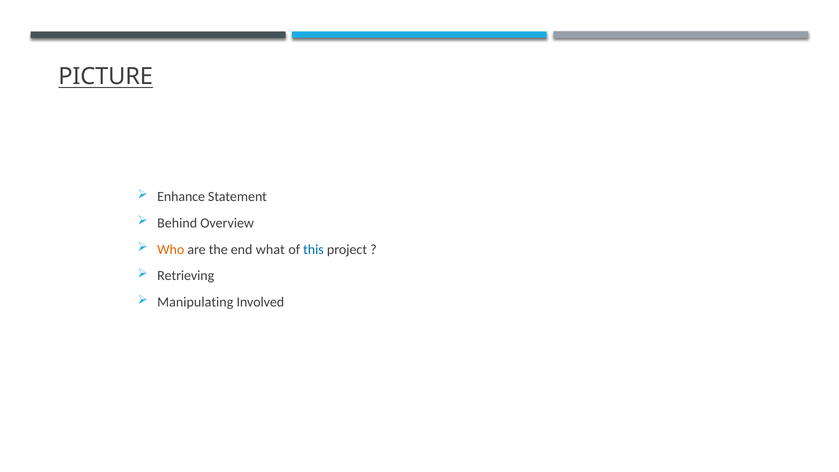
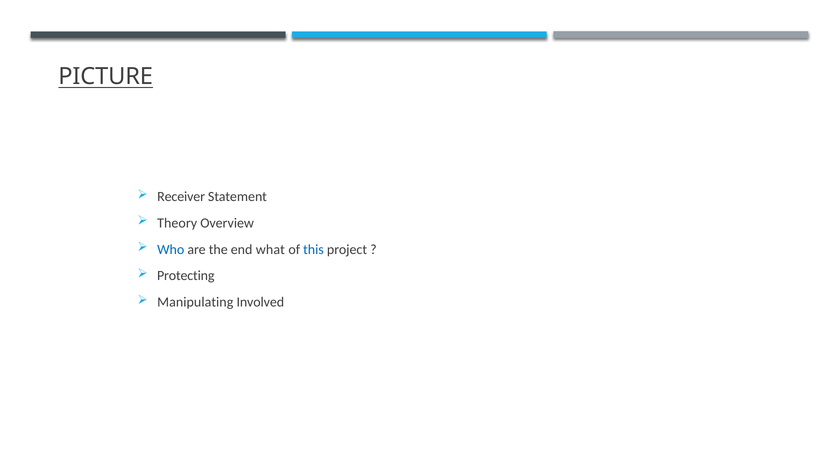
Enhance: Enhance -> Receiver
Behind: Behind -> Theory
Who colour: orange -> blue
Retrieving: Retrieving -> Protecting
